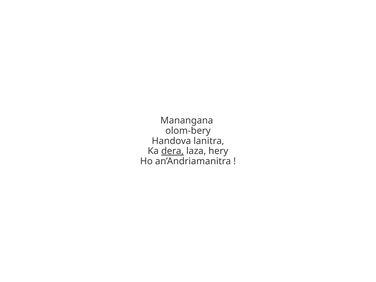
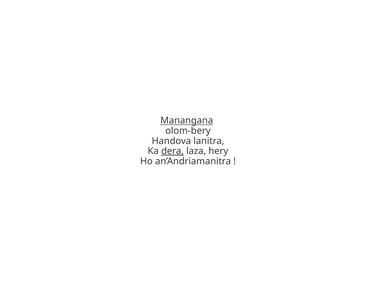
Manangana underline: none -> present
